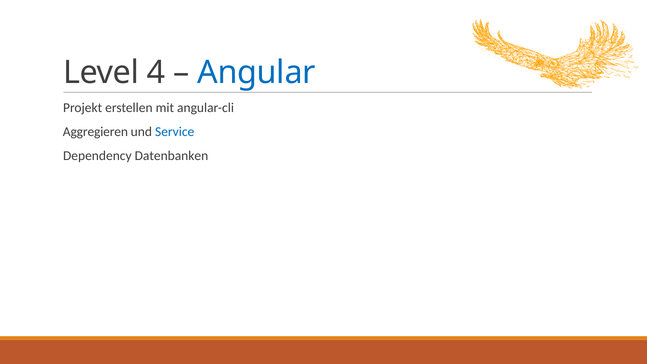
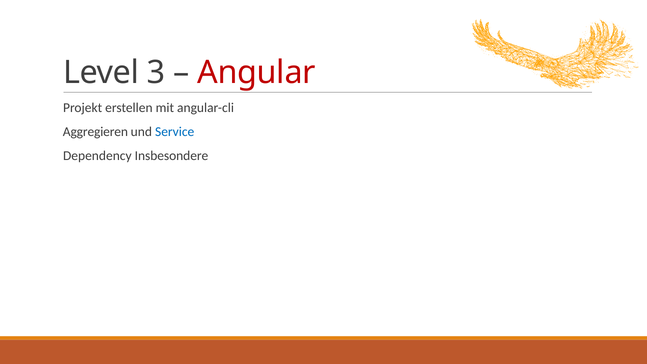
4: 4 -> 3
Angular colour: blue -> red
Datenbanken: Datenbanken -> Insbesondere
